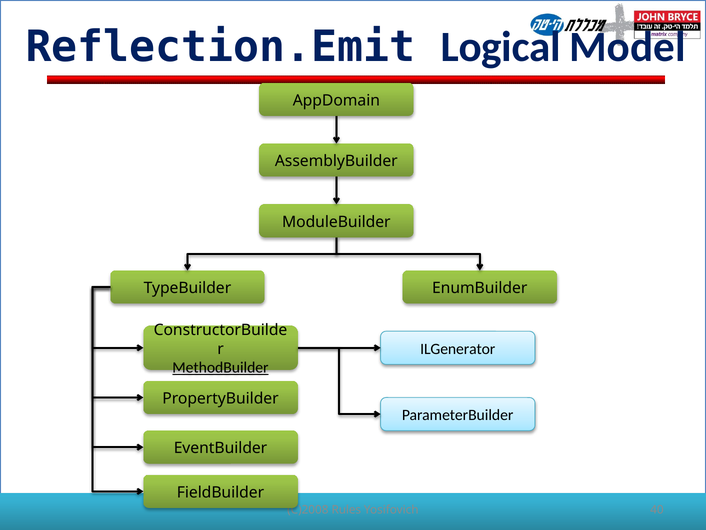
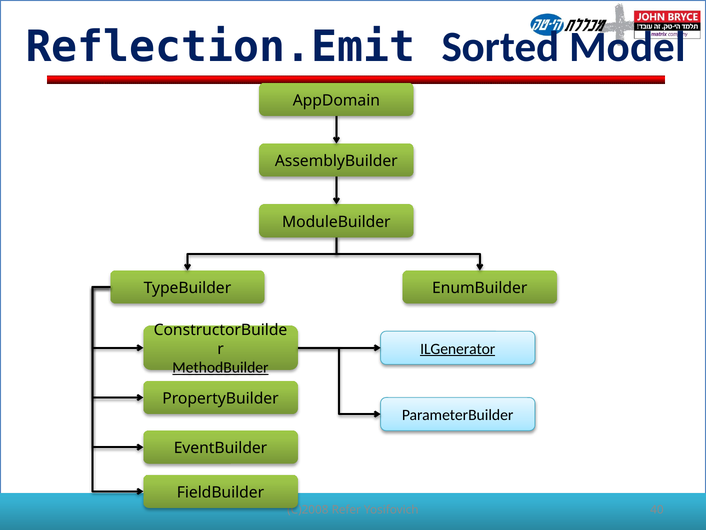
Logical: Logical -> Sorted
ILGenerator underline: none -> present
Rules: Rules -> Refer
